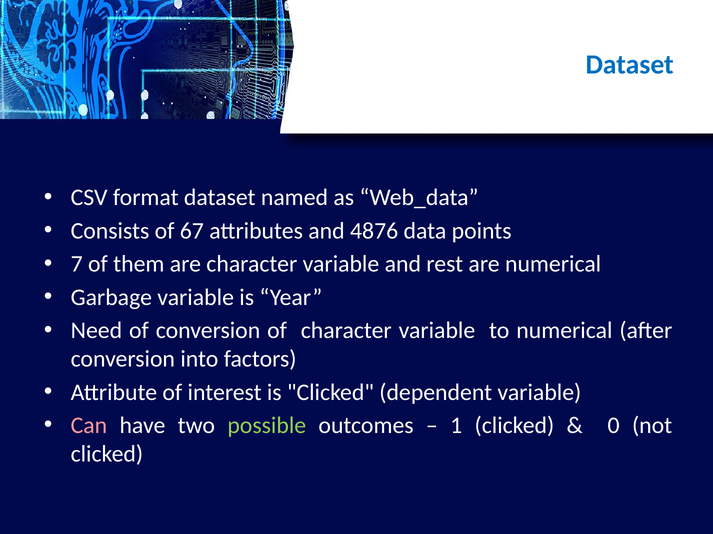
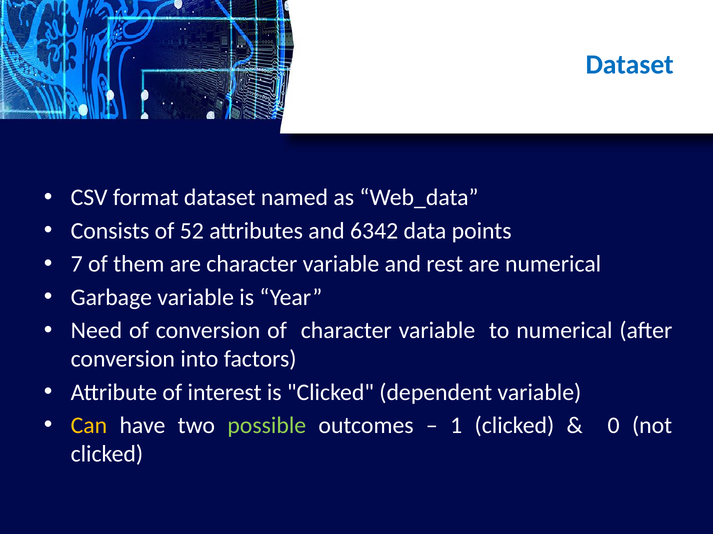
67: 67 -> 52
4876: 4876 -> 6342
Can colour: pink -> yellow
